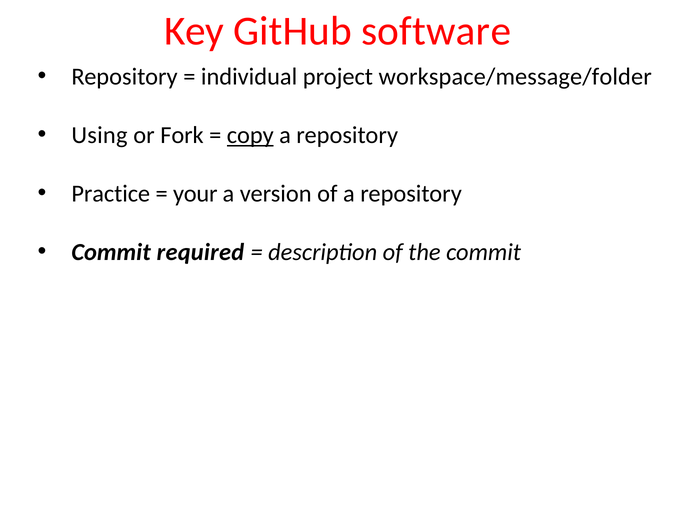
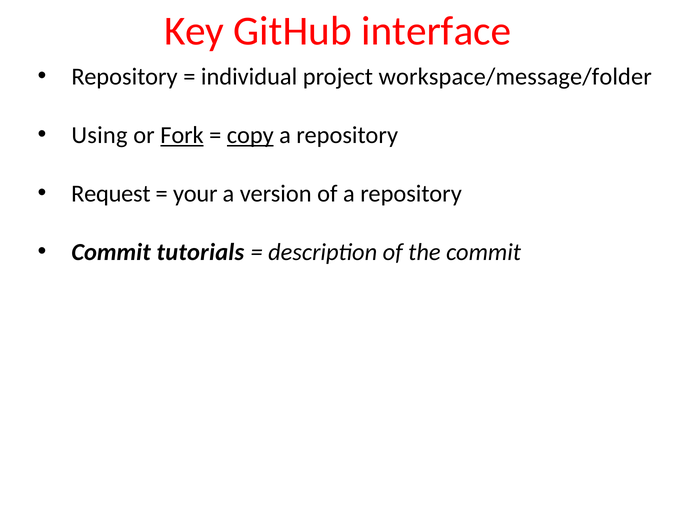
software: software -> interface
Fork underline: none -> present
Practice: Practice -> Request
required: required -> tutorials
